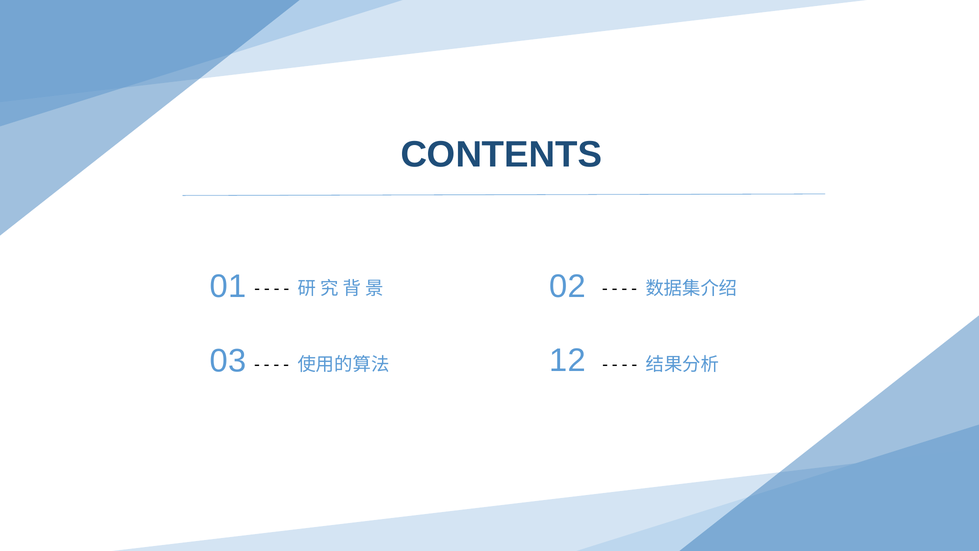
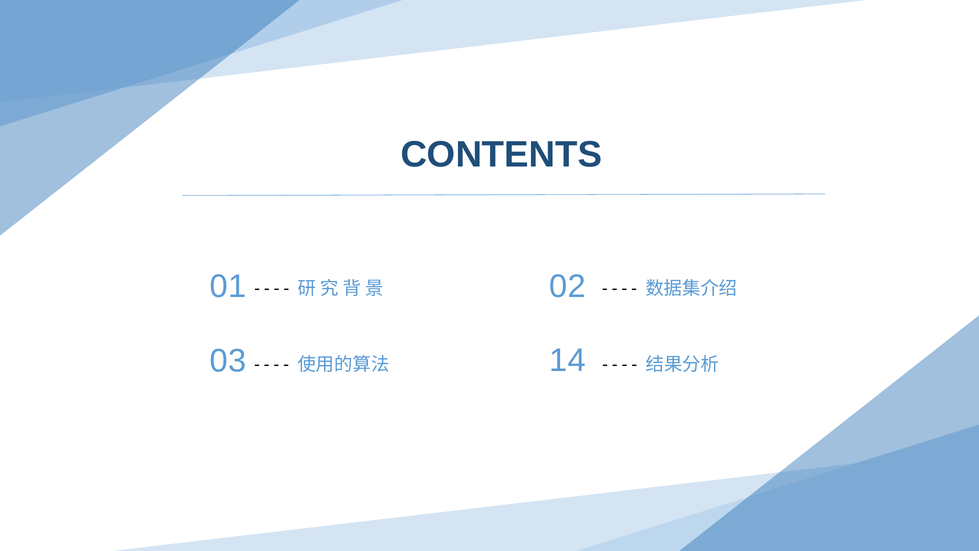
12: 12 -> 14
